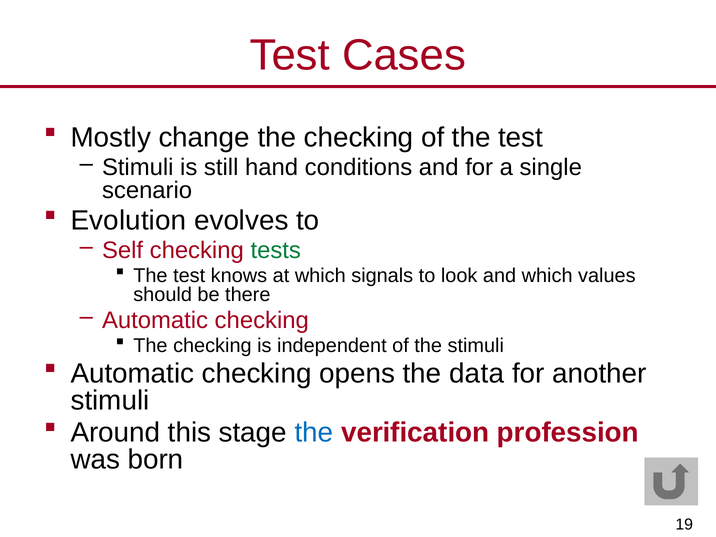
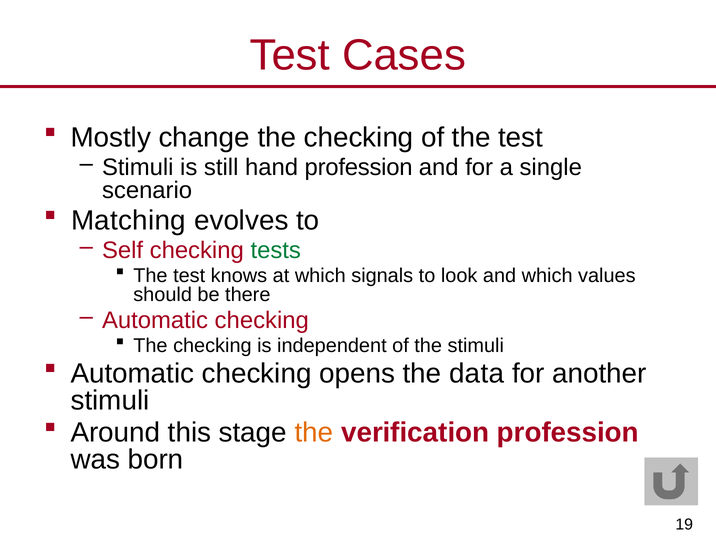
hand conditions: conditions -> profession
Evolution: Evolution -> Matching
the at (314, 433) colour: blue -> orange
